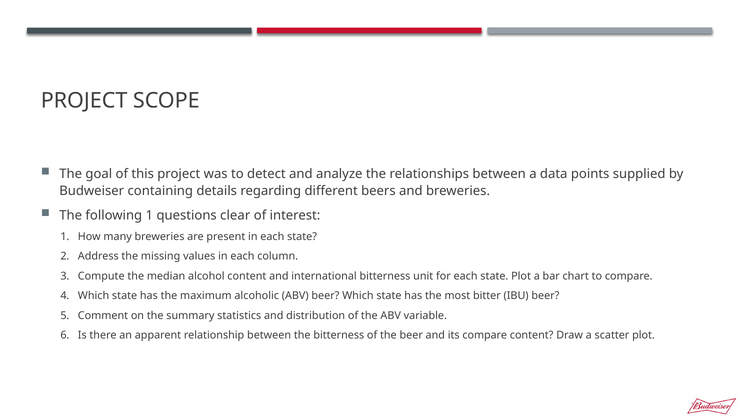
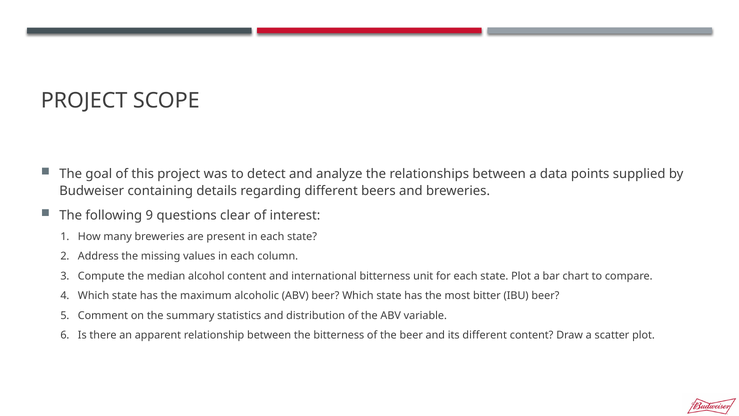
following 1: 1 -> 9
its compare: compare -> different
